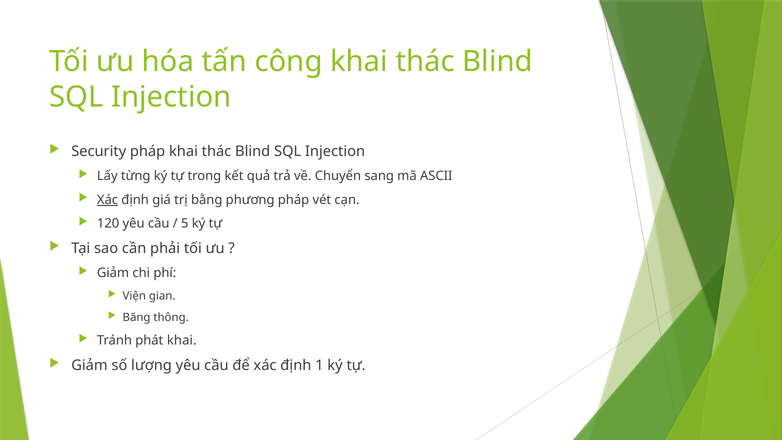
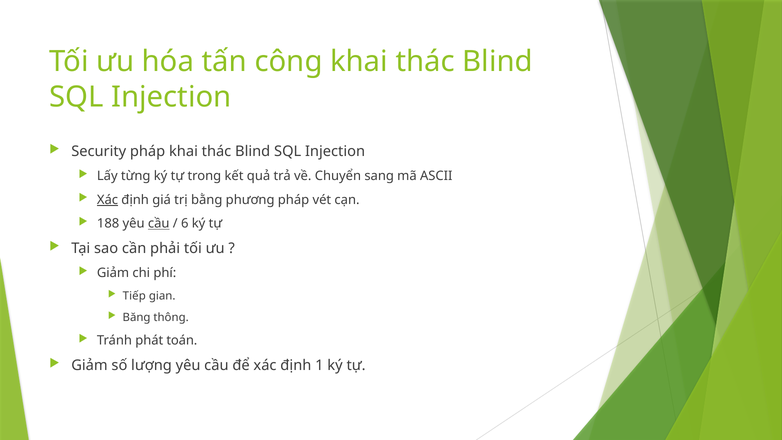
120: 120 -> 188
cầu at (159, 223) underline: none -> present
5: 5 -> 6
Viện: Viện -> Tiếp
phát khai: khai -> toán
